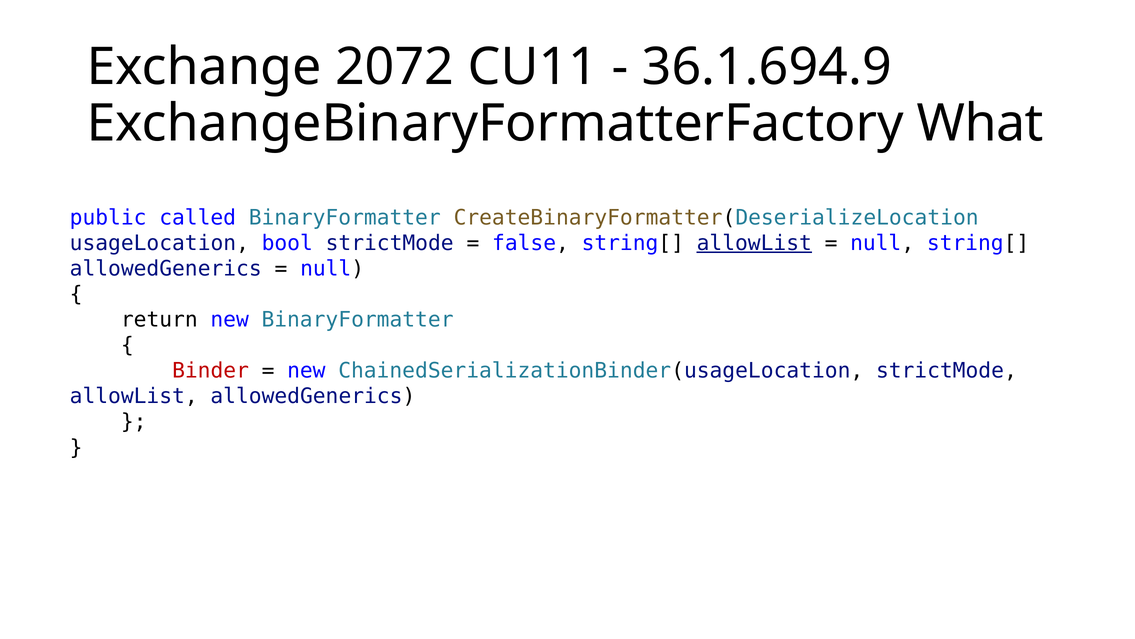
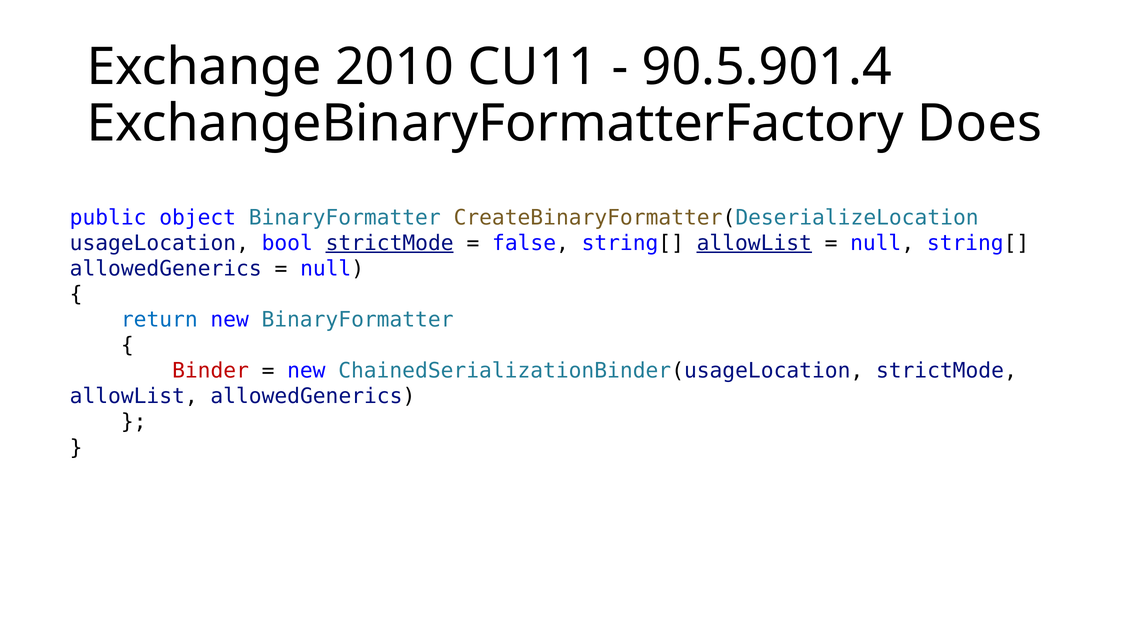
2072: 2072 -> 2010
36.1.694.9: 36.1.694.9 -> 90.5.901.4
What: What -> Does
called: called -> object
strictMode at (390, 243) underline: none -> present
return colour: black -> blue
